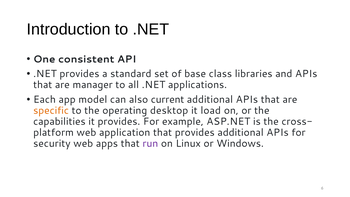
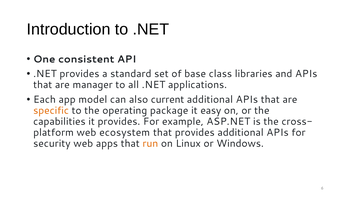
desktop: desktop -> package
load: load -> easy
application: application -> ecosystem
run colour: purple -> orange
